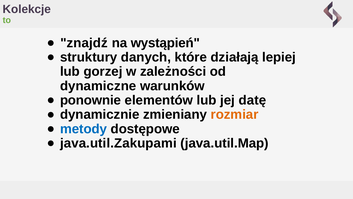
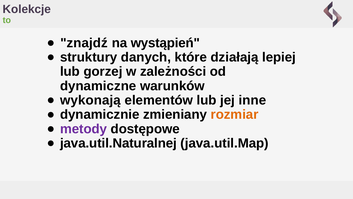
ponownie: ponownie -> wykonają
datę: datę -> inne
metody colour: blue -> purple
java.util.Zakupami: java.util.Zakupami -> java.util.Naturalnej
